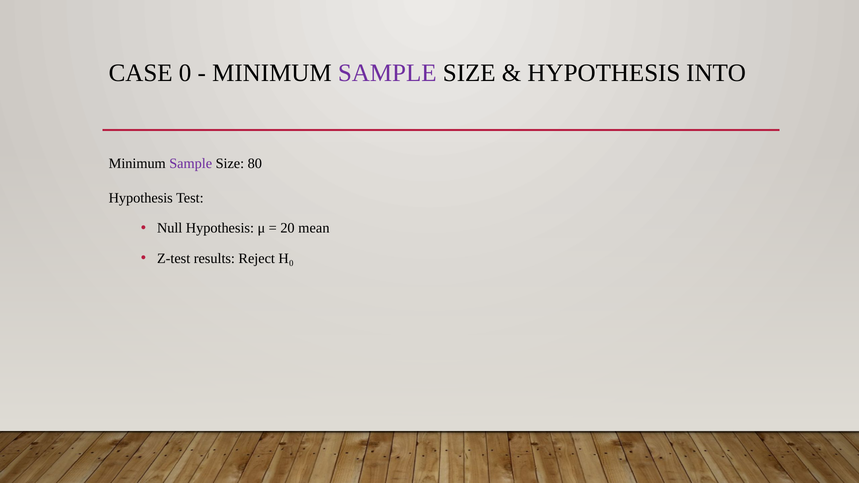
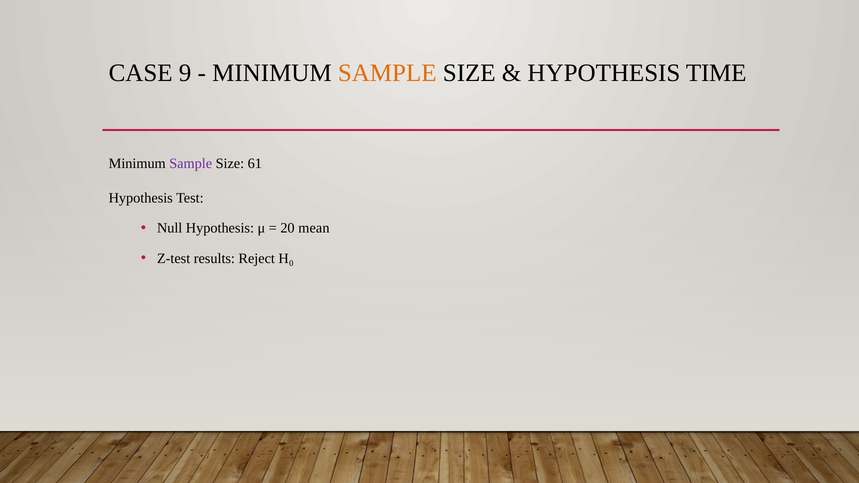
0: 0 -> 9
SAMPLE at (387, 73) colour: purple -> orange
INTO: INTO -> TIME
80: 80 -> 61
